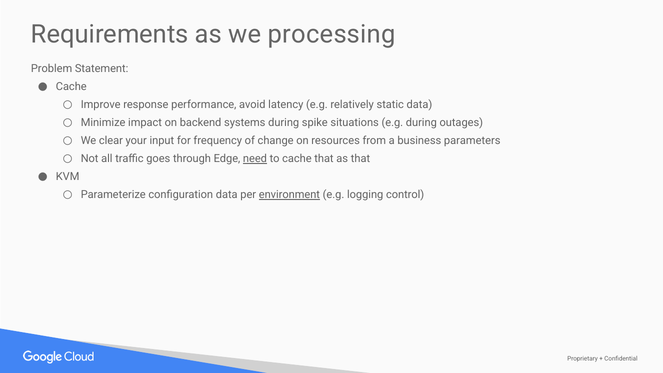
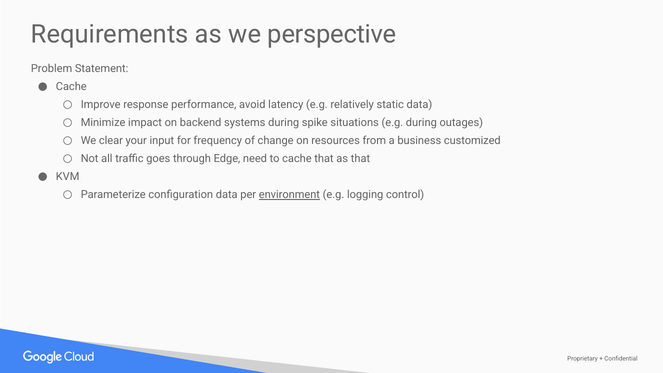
processing: processing -> perspective
parameters: parameters -> customized
need underline: present -> none
